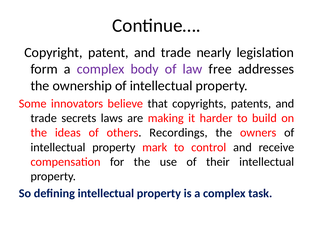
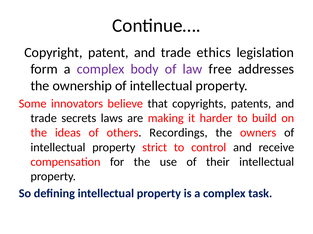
nearly: nearly -> ethics
mark: mark -> strict
